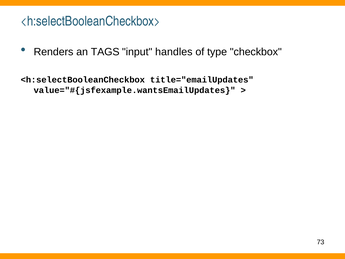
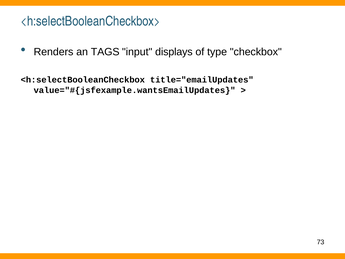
handles: handles -> displays
